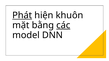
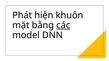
Phát underline: present -> none
